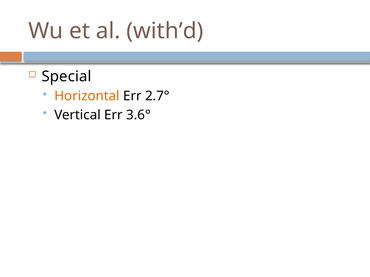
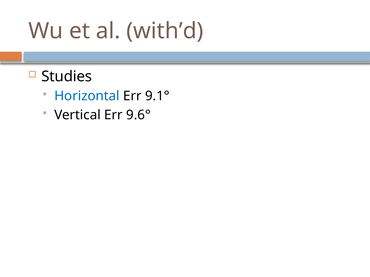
Special: Special -> Studies
Horizontal colour: orange -> blue
2.7°: 2.7° -> 9.1°
3.6°: 3.6° -> 9.6°
